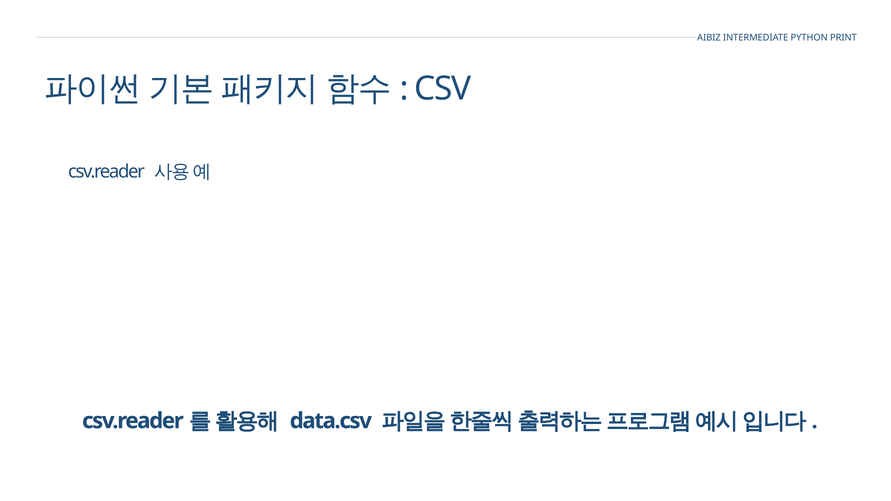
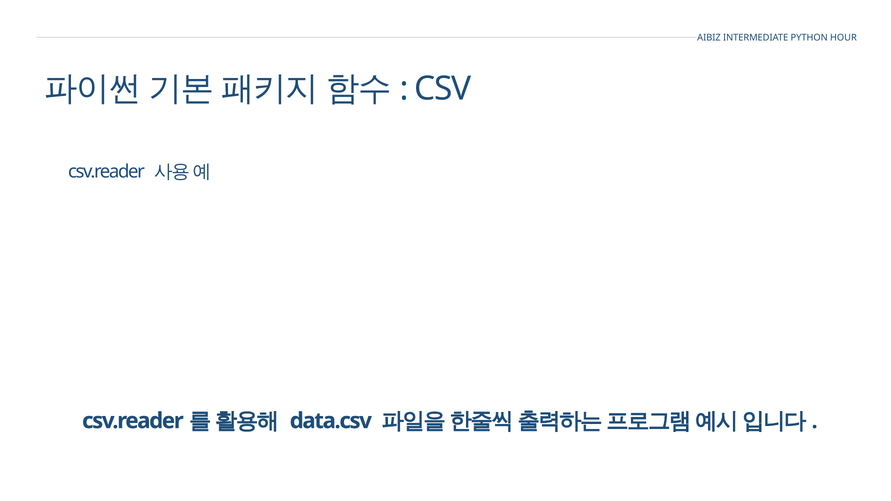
PRINT: PRINT -> HOUR
